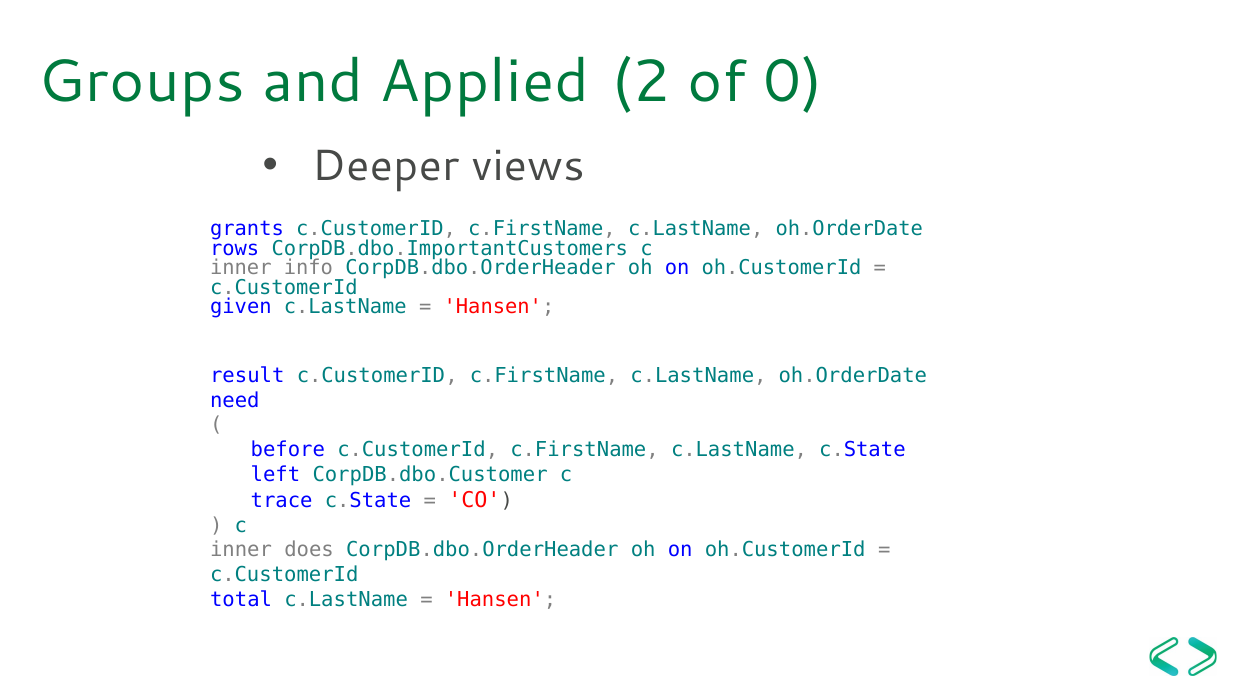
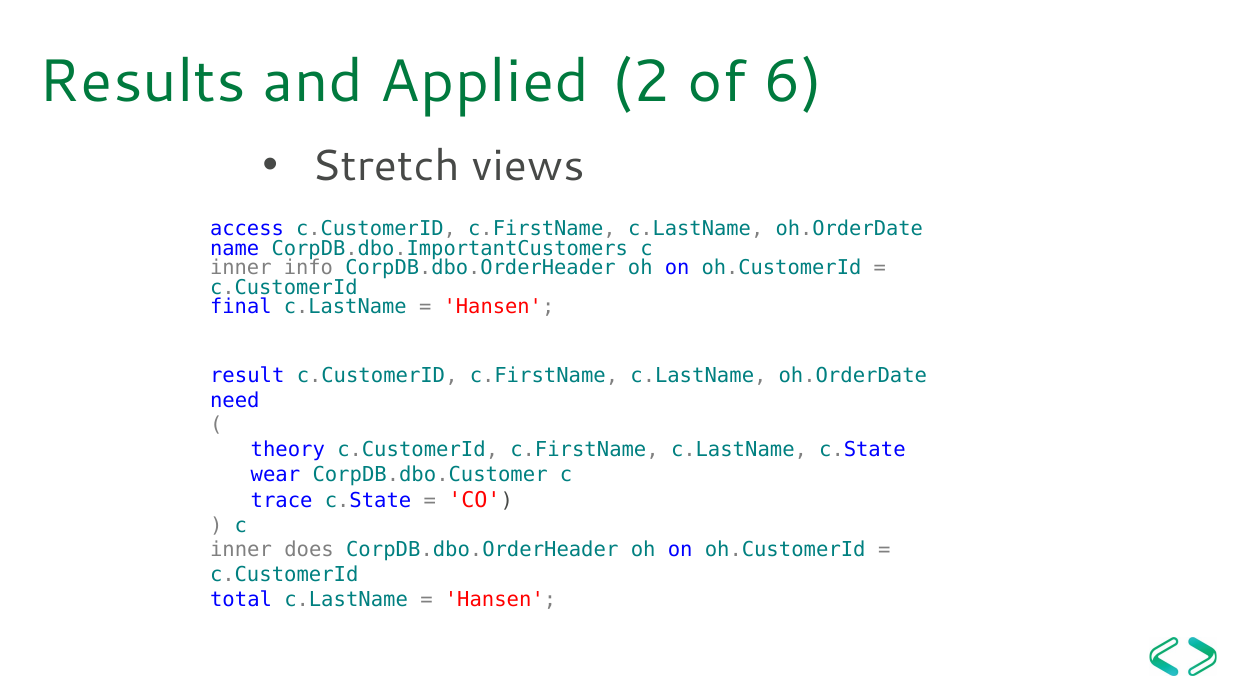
Groups: Groups -> Results
0: 0 -> 6
Deeper: Deeper -> Stretch
grants: grants -> access
rows: rows -> name
given: given -> final
before: before -> theory
left: left -> wear
